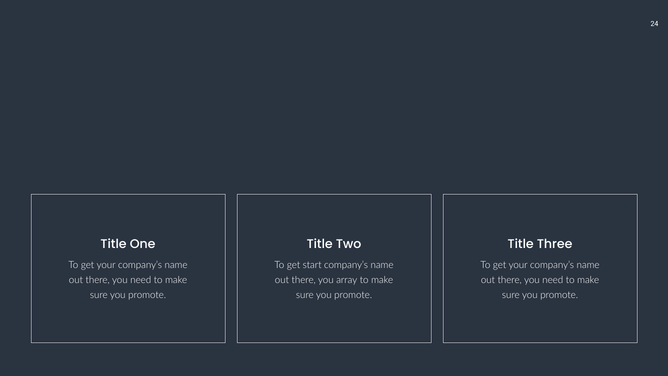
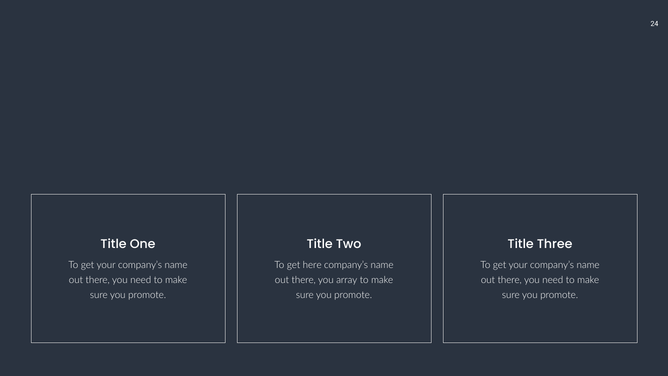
start: start -> here
